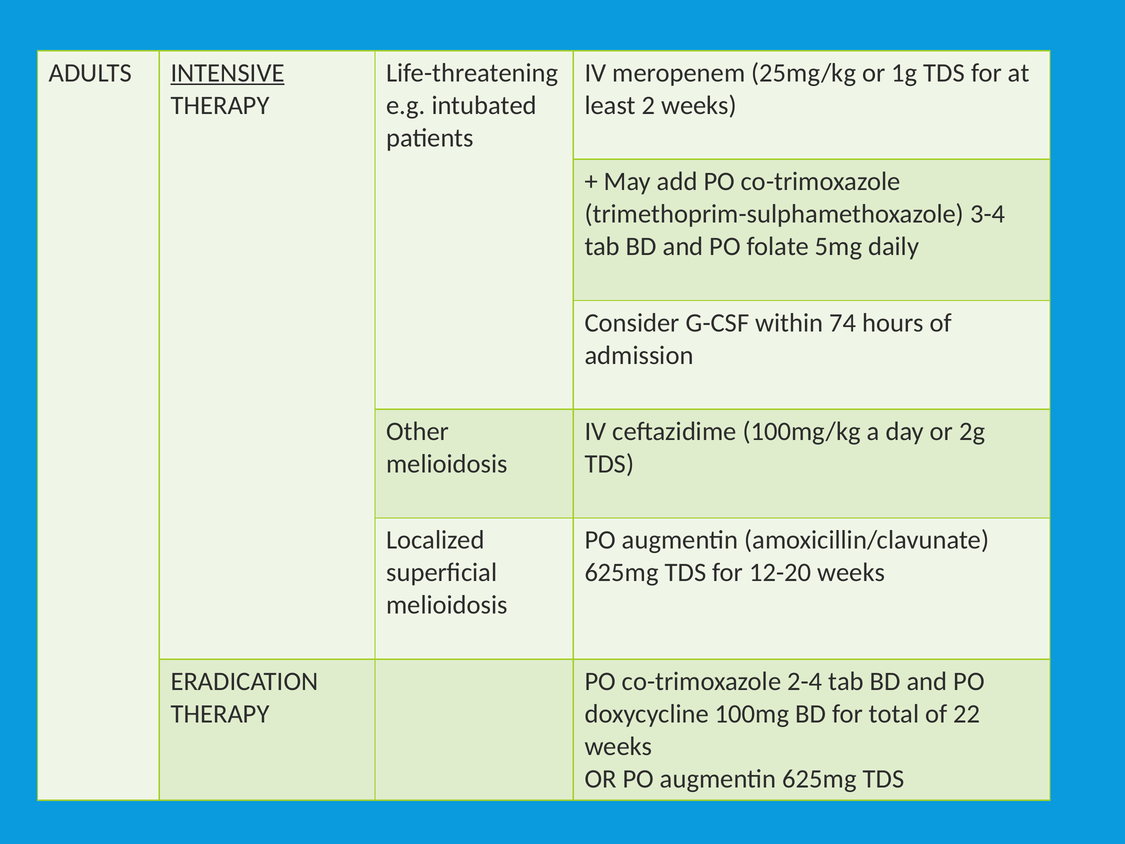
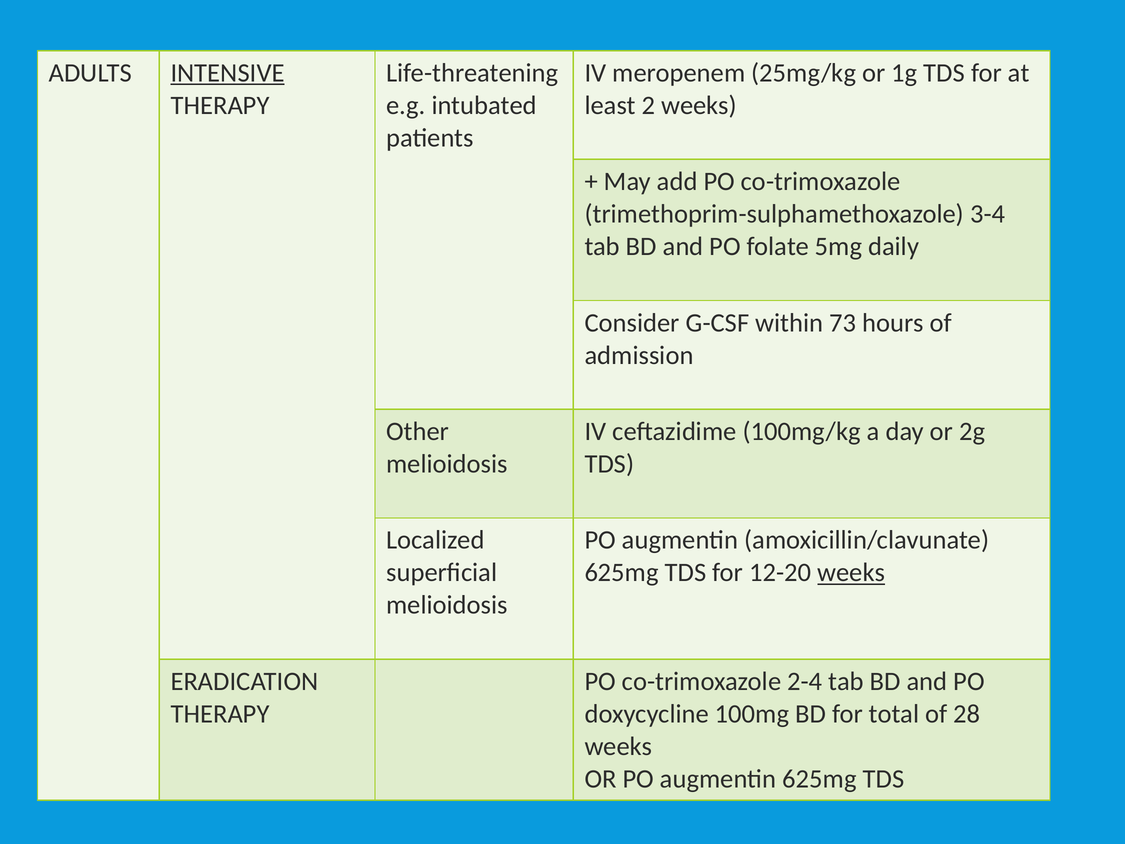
74: 74 -> 73
weeks at (851, 573) underline: none -> present
22: 22 -> 28
